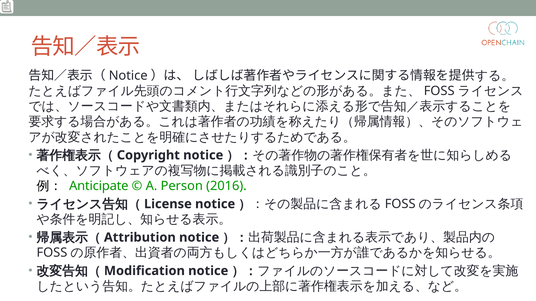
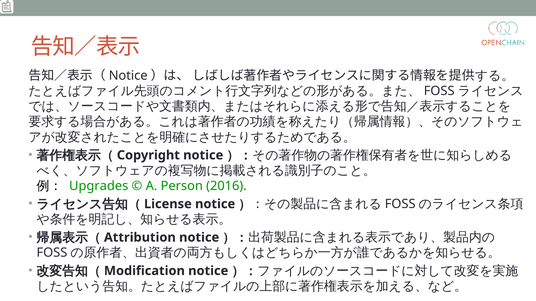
Anticipate: Anticipate -> Upgrades
